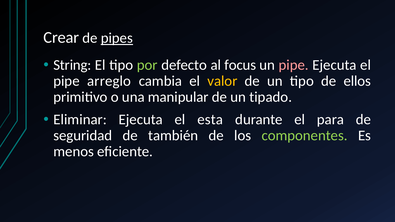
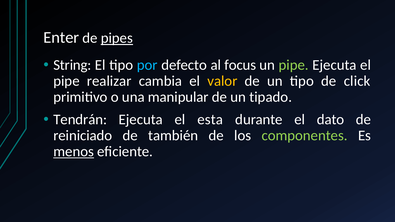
Crear: Crear -> Enter
por colour: light green -> light blue
pipe at (294, 65) colour: pink -> light green
arreglo: arreglo -> realizar
ellos: ellos -> click
Eliminar: Eliminar -> Tendrán
para: para -> dato
seguridad: seguridad -> reiniciado
menos underline: none -> present
